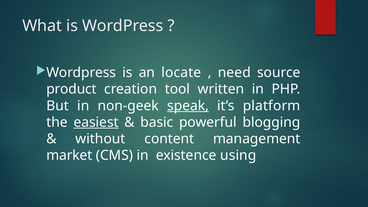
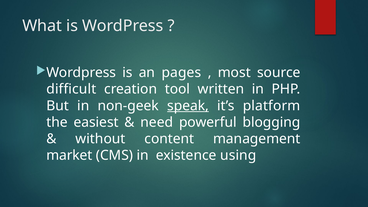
locate: locate -> pages
need: need -> most
product: product -> difficult
easiest underline: present -> none
basic: basic -> need
